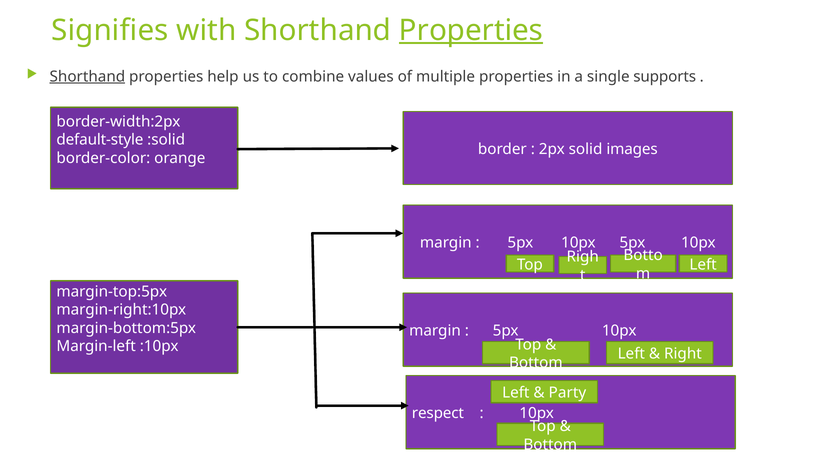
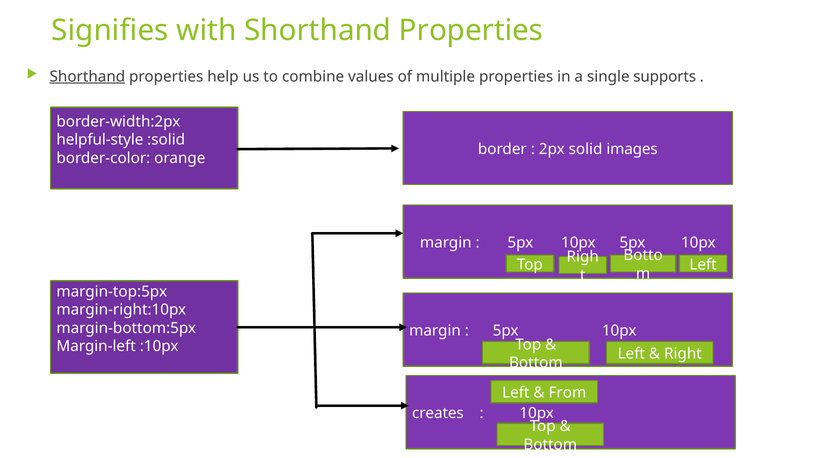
Properties at (471, 30) underline: present -> none
default-style: default-style -> helpful-style
Party: Party -> From
respect: respect -> creates
